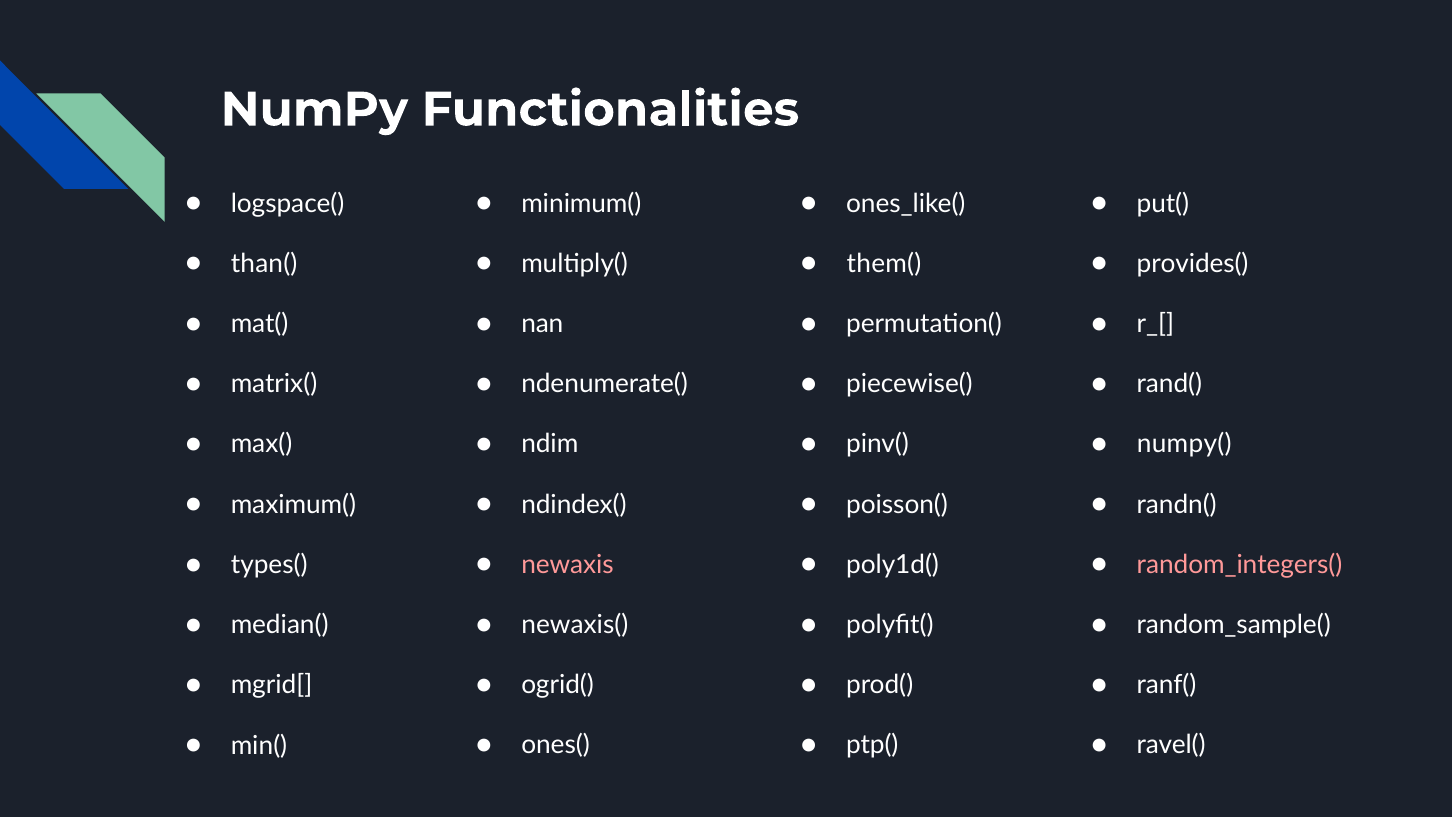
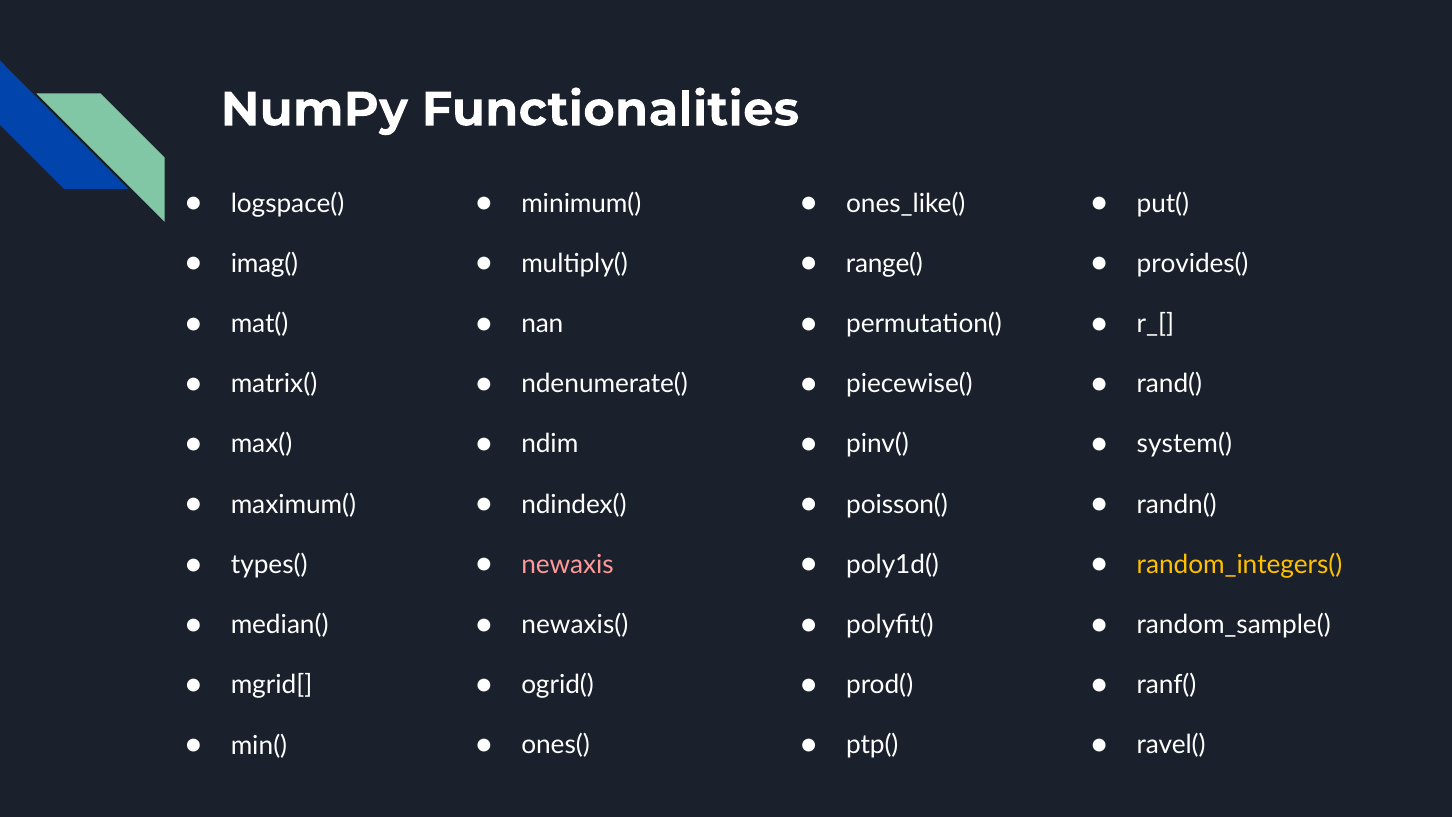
than(: than( -> imag(
them(: them( -> range(
numpy(: numpy( -> system(
random_integers( colour: pink -> yellow
